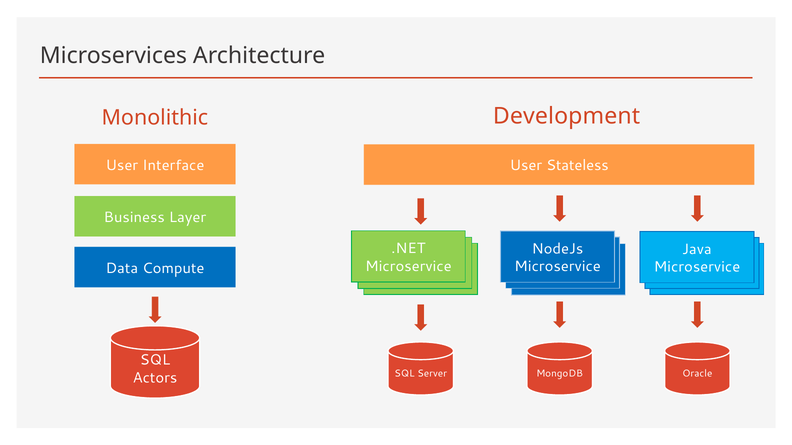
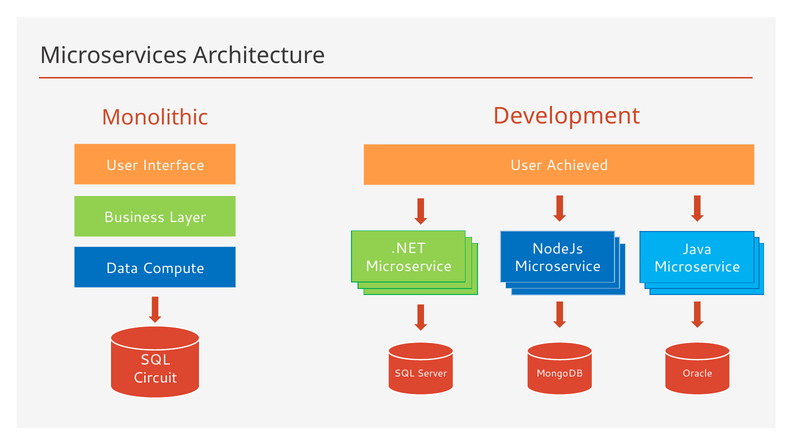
Stateless: Stateless -> Achieved
Actors: Actors -> Circuit
